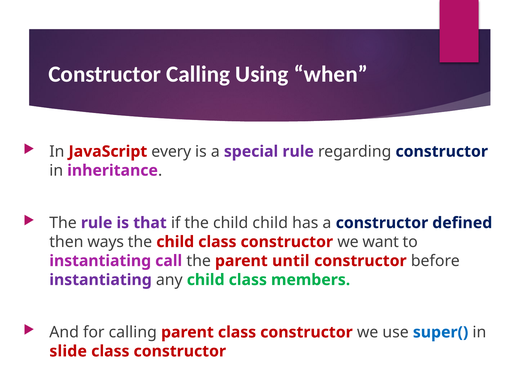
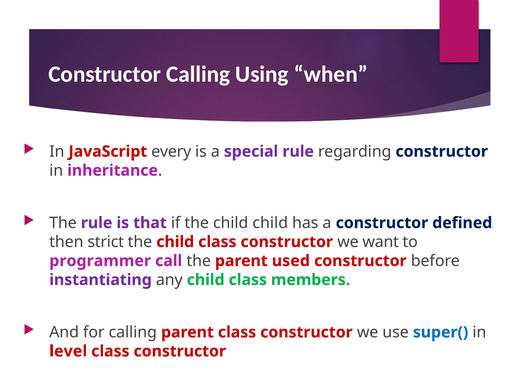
ways: ways -> strict
instantiating at (100, 261): instantiating -> programmer
until: until -> used
slide: slide -> level
